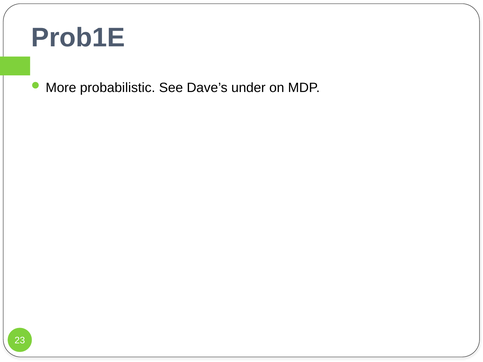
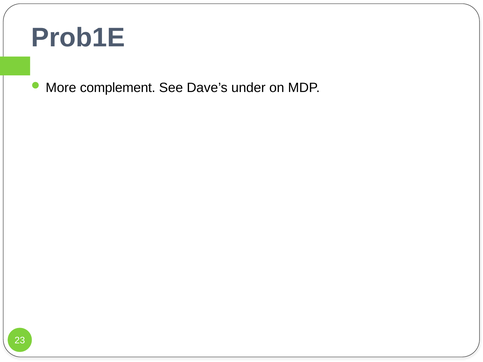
probabilistic: probabilistic -> complement
